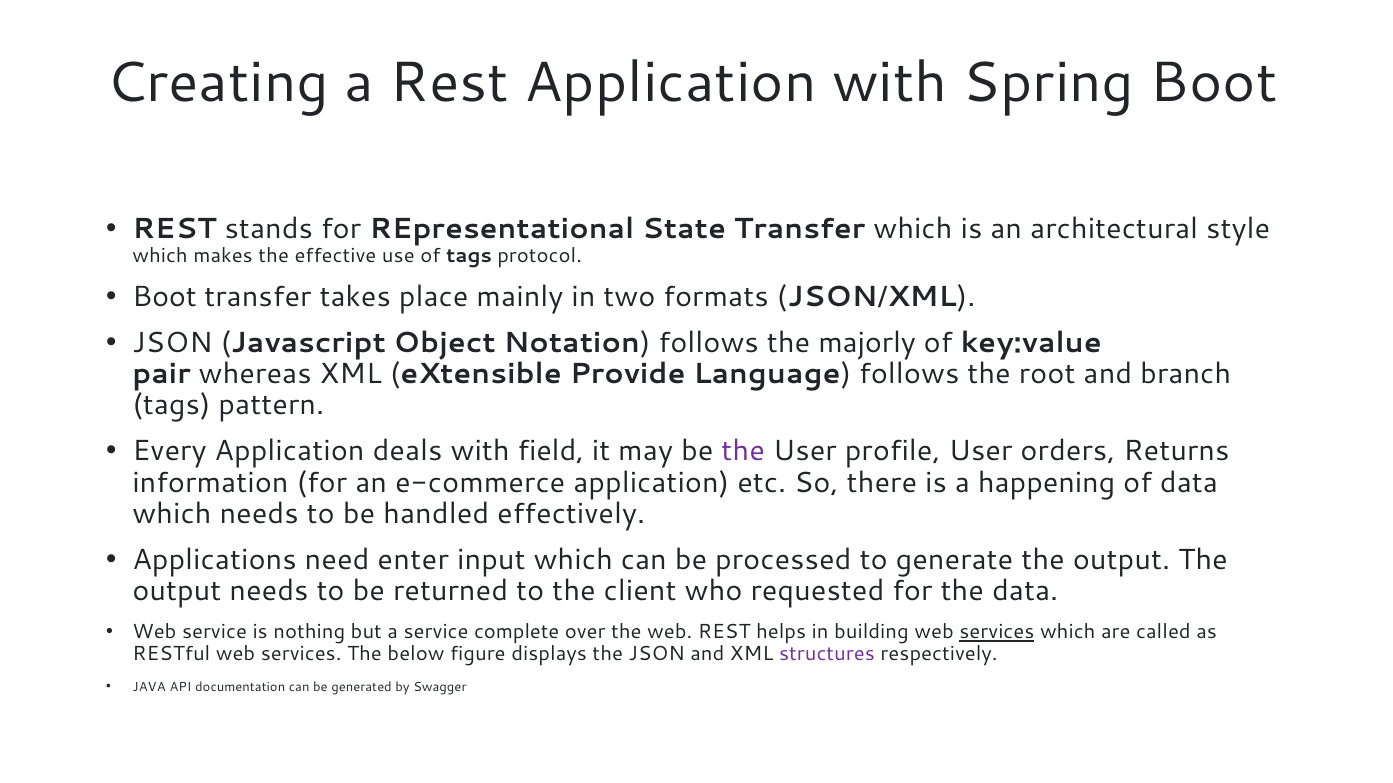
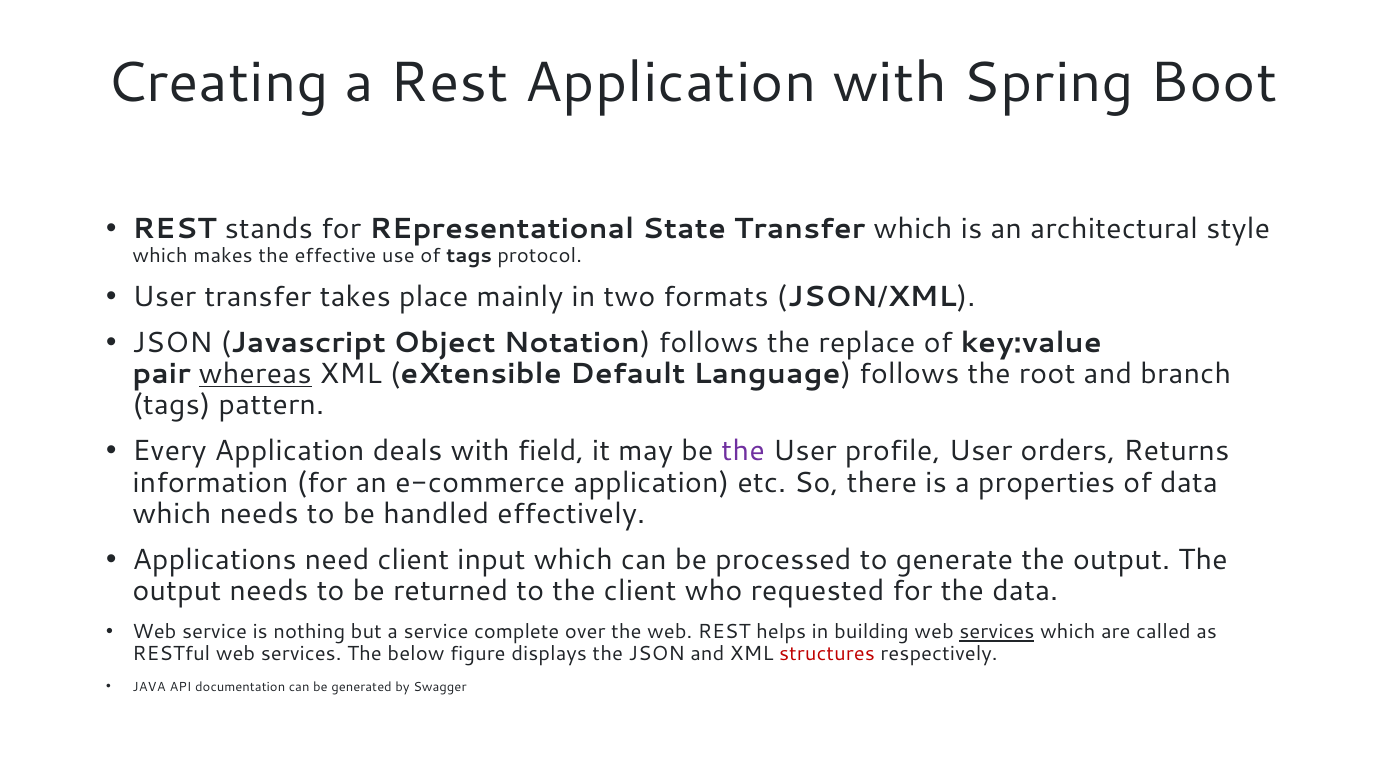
Boot at (165, 297): Boot -> User
majorly: majorly -> replace
whereas underline: none -> present
Provide: Provide -> Default
happening: happening -> properties
need enter: enter -> client
structures colour: purple -> red
